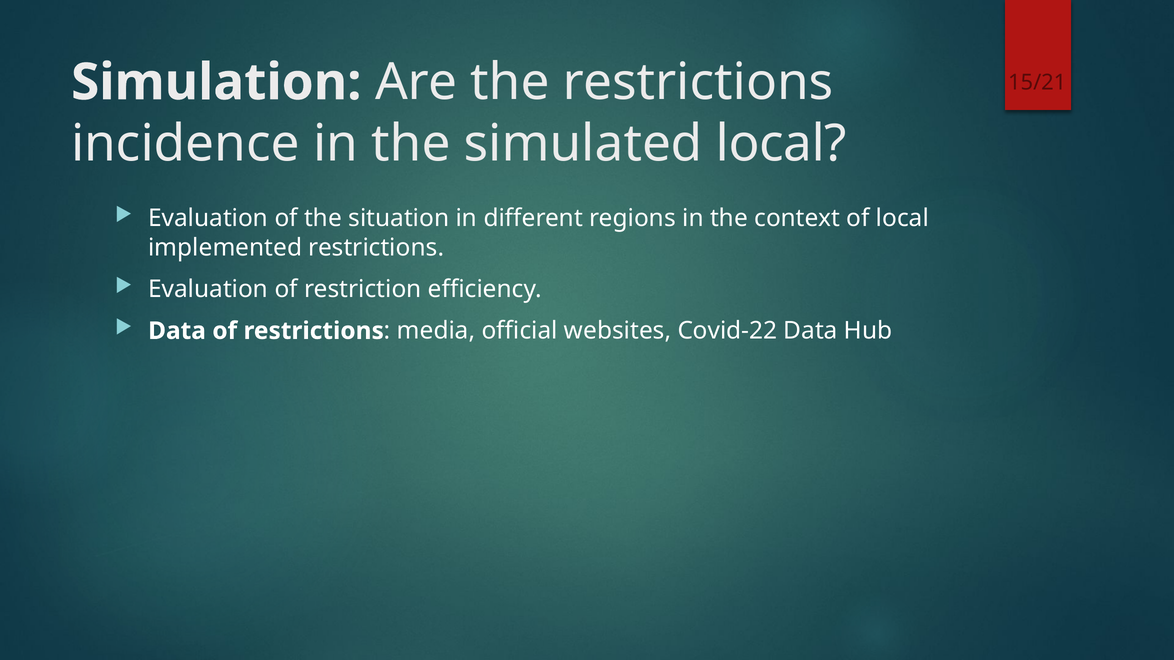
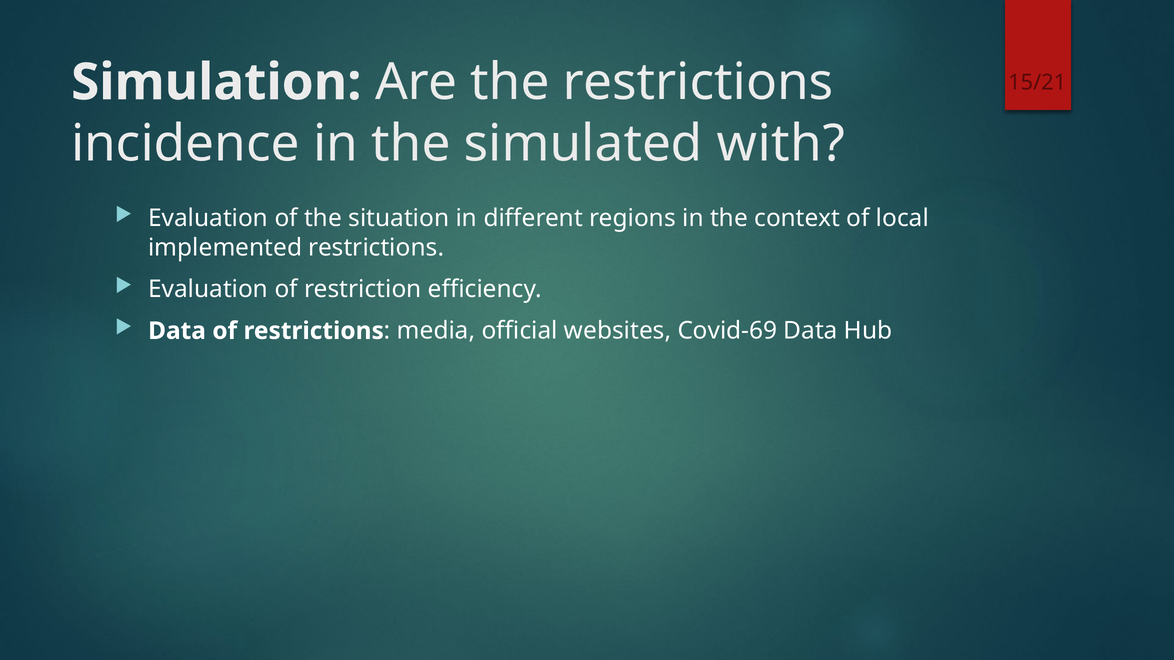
simulated local: local -> with
Covid-22: Covid-22 -> Covid-69
